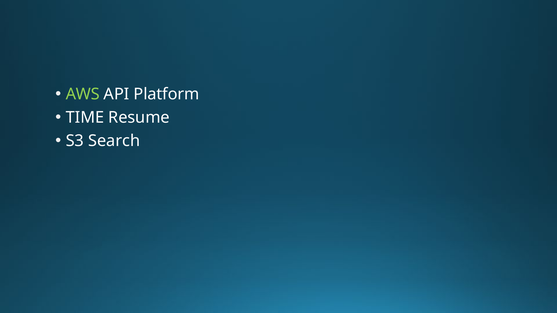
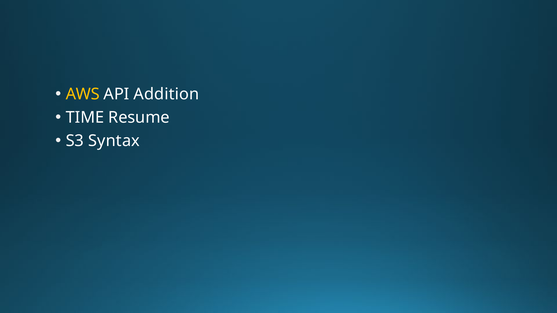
AWS colour: light green -> yellow
Platform: Platform -> Addition
Search: Search -> Syntax
